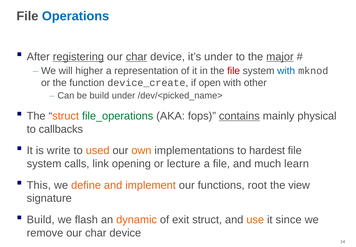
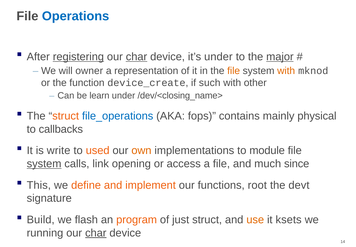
higher: higher -> owner
file at (234, 71) colour: red -> orange
with at (286, 71) colour: blue -> orange
open: open -> such
be build: build -> learn
/dev/<picked_name>: /dev/<picked_name> -> /dev/<closing_name>
file_operations colour: green -> blue
contains underline: present -> none
hardest: hardest -> module
system at (44, 163) underline: none -> present
lecture: lecture -> access
learn: learn -> since
view: view -> devt
dynamic: dynamic -> program
exit: exit -> just
since: since -> ksets
remove: remove -> running
char at (96, 232) underline: none -> present
